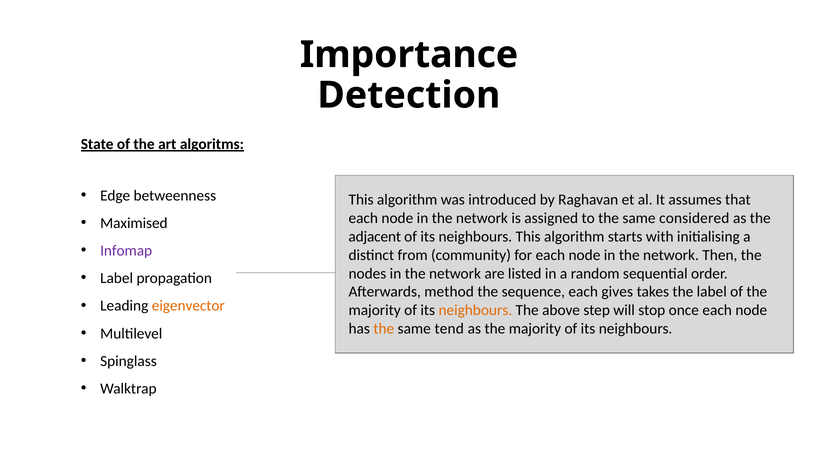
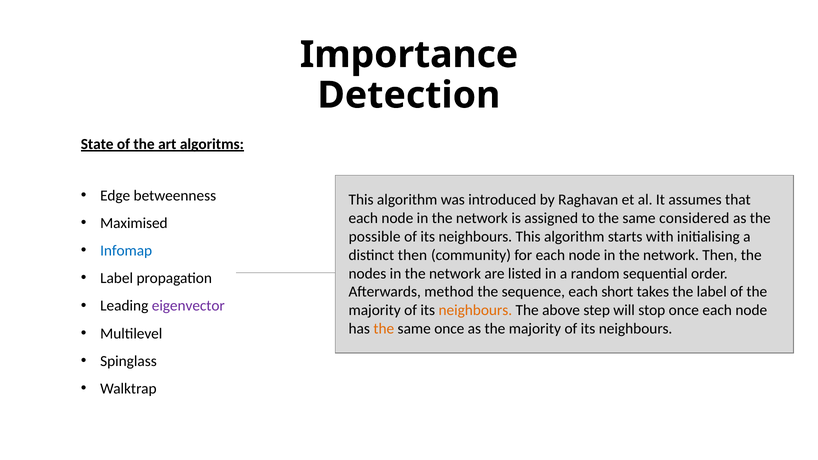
adjacent: adjacent -> possible
Infomap colour: purple -> blue
distinct from: from -> then
gives: gives -> short
eigenvector colour: orange -> purple
same tend: tend -> once
